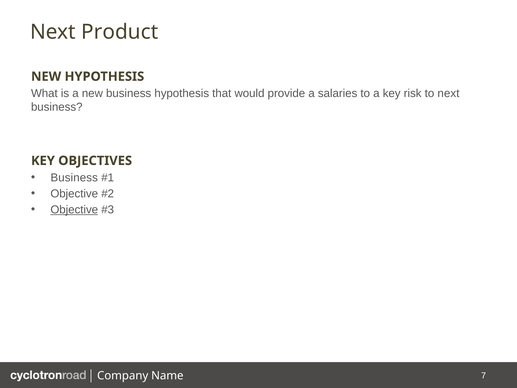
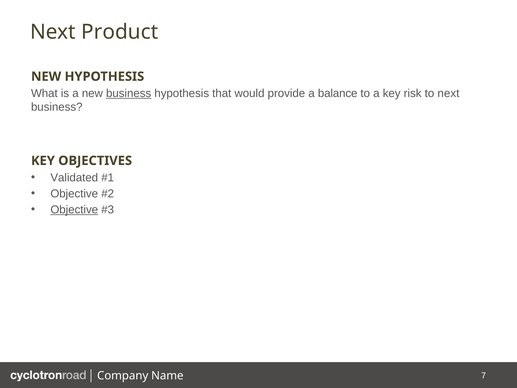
business at (129, 93) underline: none -> present
salaries: salaries -> balance
Business at (74, 177): Business -> Validated
